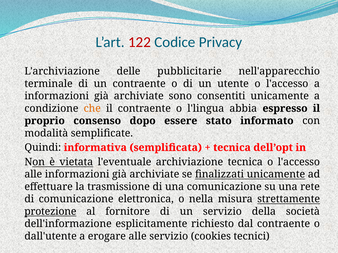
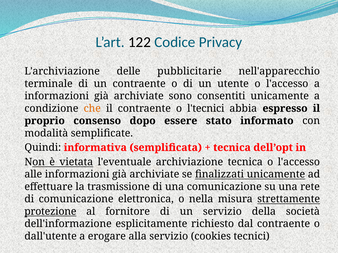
122 colour: red -> black
l'lingua: l'lingua -> l'tecnici
erogare alle: alle -> alla
